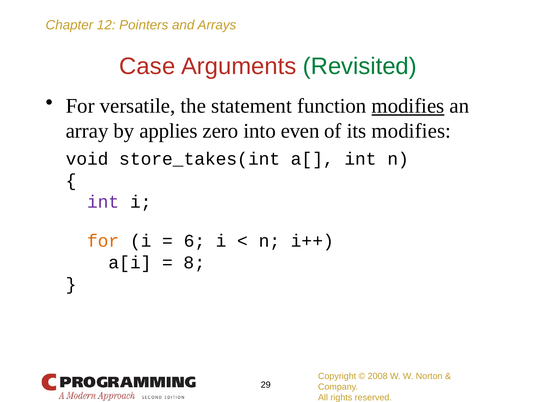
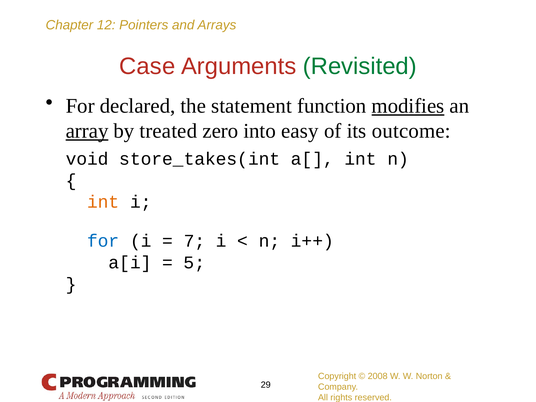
versatile: versatile -> declared
array underline: none -> present
applies: applies -> treated
even: even -> easy
its modifies: modifies -> outcome
int at (103, 202) colour: purple -> orange
for at (103, 241) colour: orange -> blue
6: 6 -> 7
8: 8 -> 5
